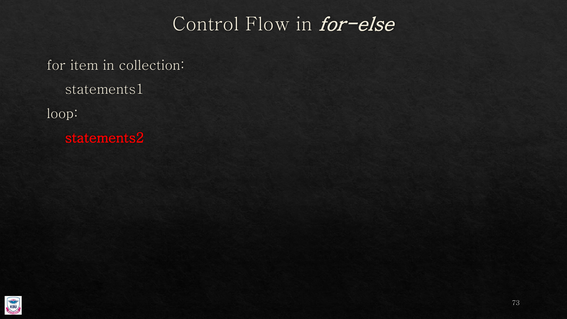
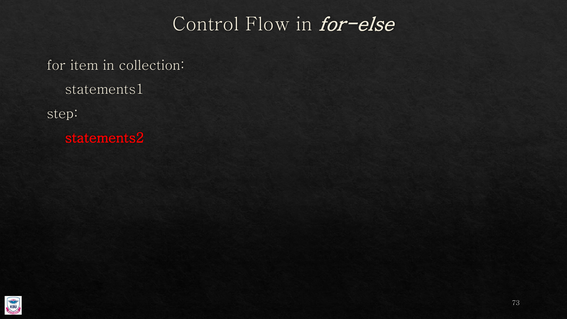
loop: loop -> step
